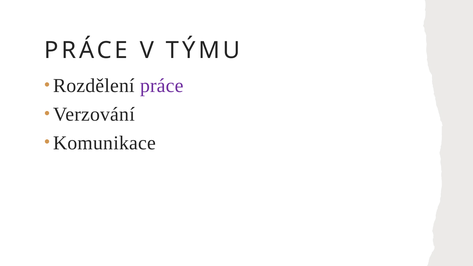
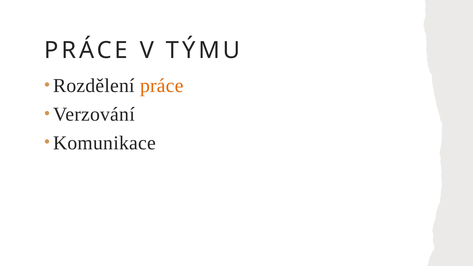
práce at (162, 86) colour: purple -> orange
